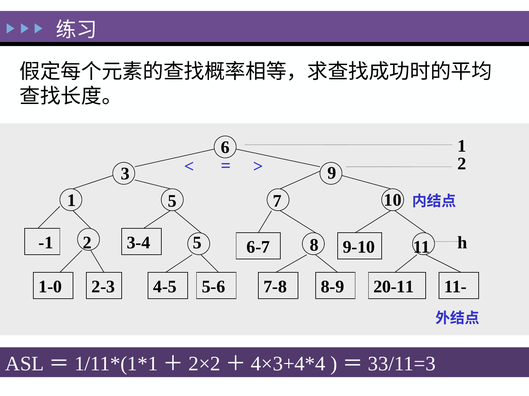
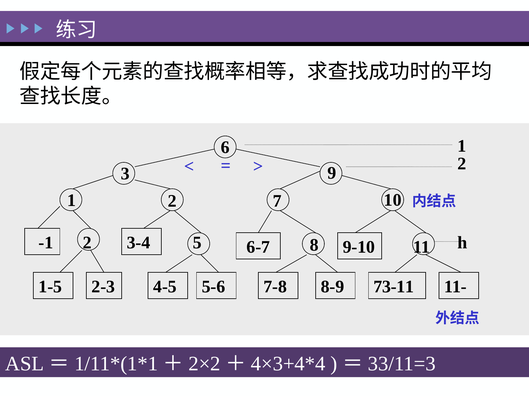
5 at (172, 201): 5 -> 2
1-0: 1-0 -> 1-5
20-11: 20-11 -> 73-11
